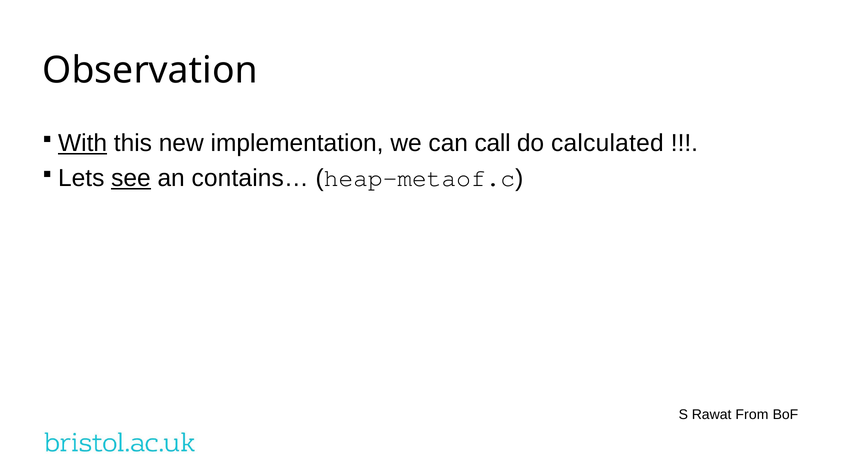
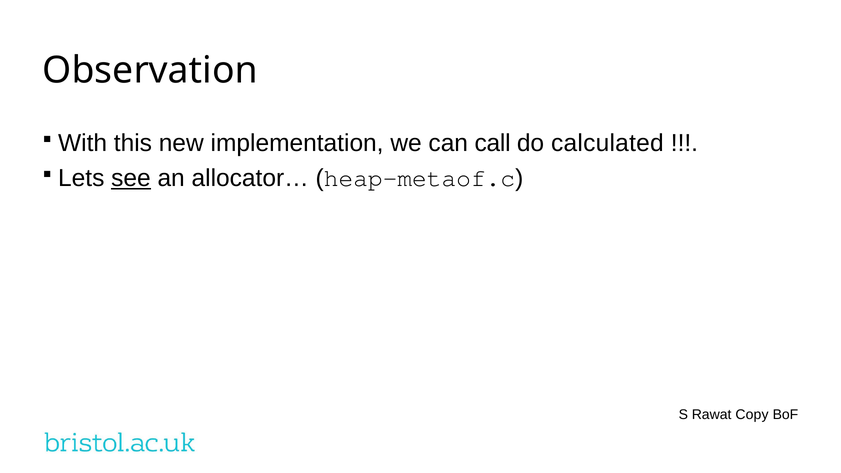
With underline: present -> none
contains…: contains… -> allocator…
From: From -> Copy
